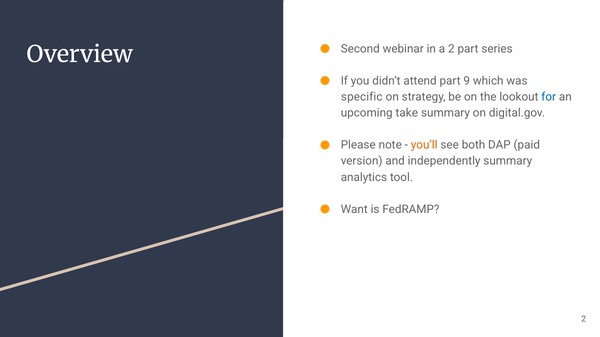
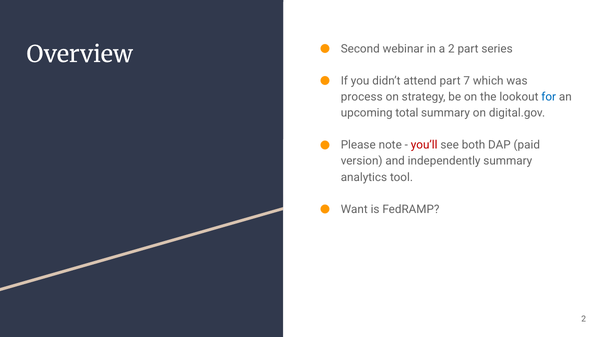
9: 9 -> 7
specific: specific -> process
take: take -> total
you’ll colour: orange -> red
